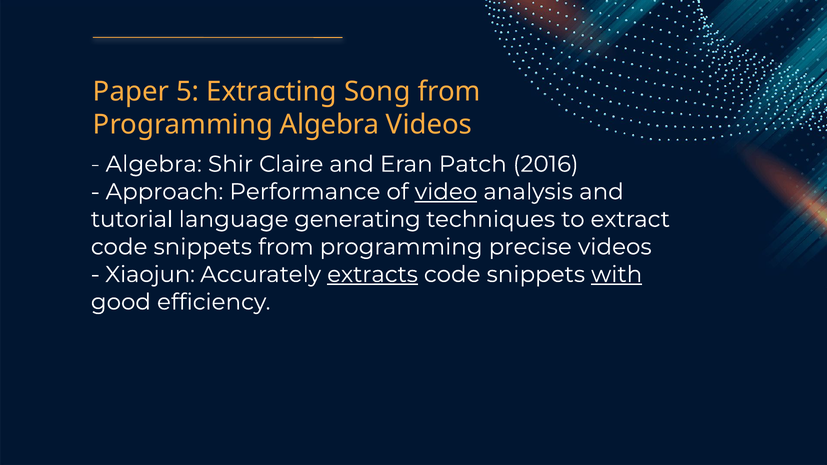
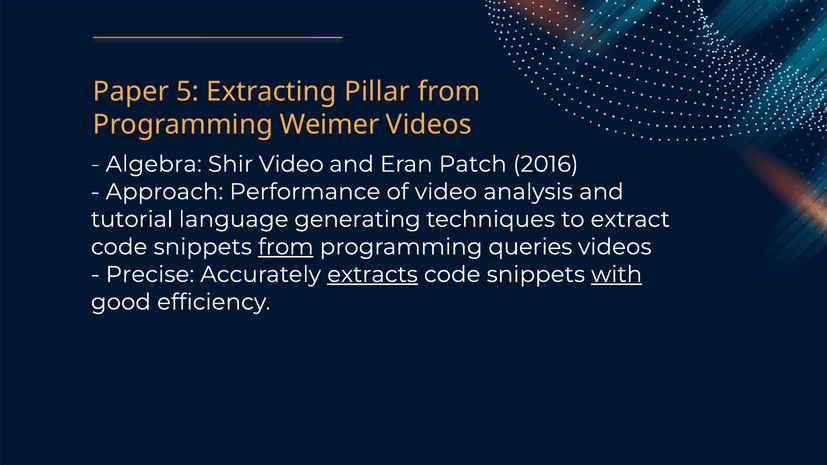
Song: Song -> Pillar
Programming Algebra: Algebra -> Weimer
Shir Claire: Claire -> Video
video at (446, 192) underline: present -> none
from at (286, 247) underline: none -> present
precise: precise -> queries
Xiaojun: Xiaojun -> Precise
